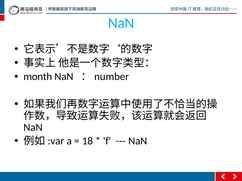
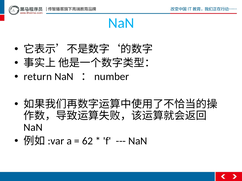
month: month -> return
18: 18 -> 62
